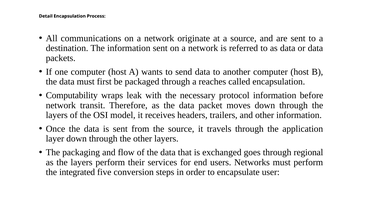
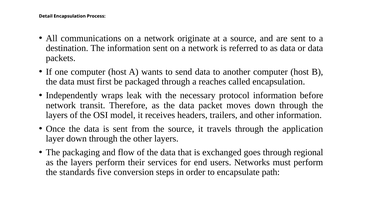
Computability: Computability -> Independently
integrated: integrated -> standards
user: user -> path
